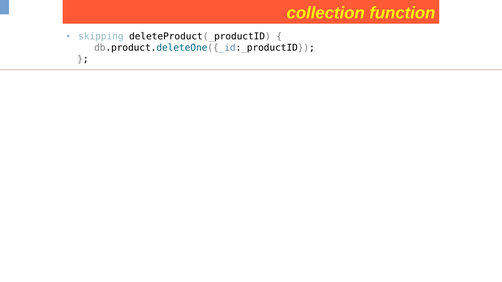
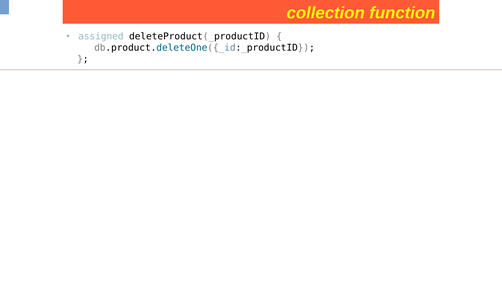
skipping: skipping -> assigned
